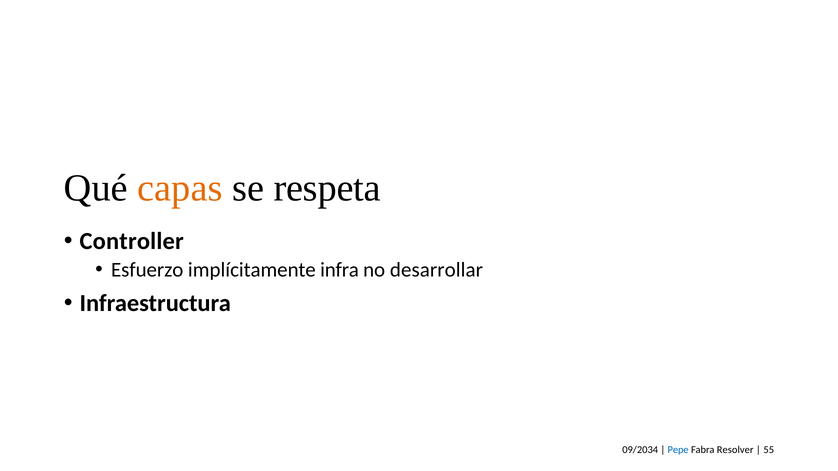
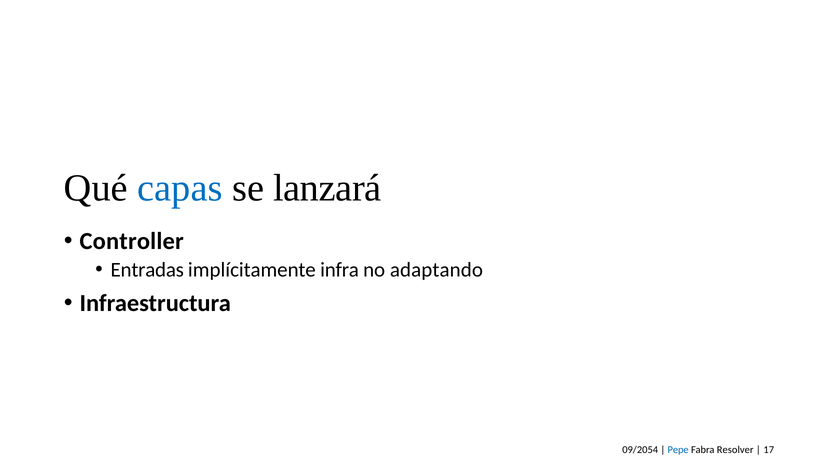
capas colour: orange -> blue
respeta: respeta -> lanzará
Esfuerzo: Esfuerzo -> Entradas
desarrollar: desarrollar -> adaptando
09/2034: 09/2034 -> 09/2054
55: 55 -> 17
